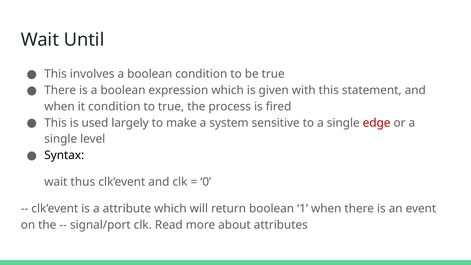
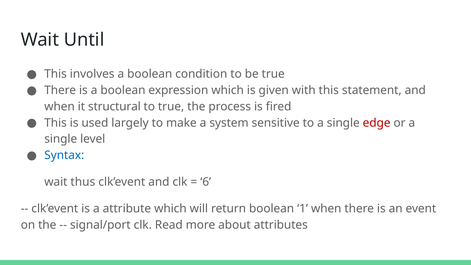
it condition: condition -> structural
Syntax colour: black -> blue
0: 0 -> 6
